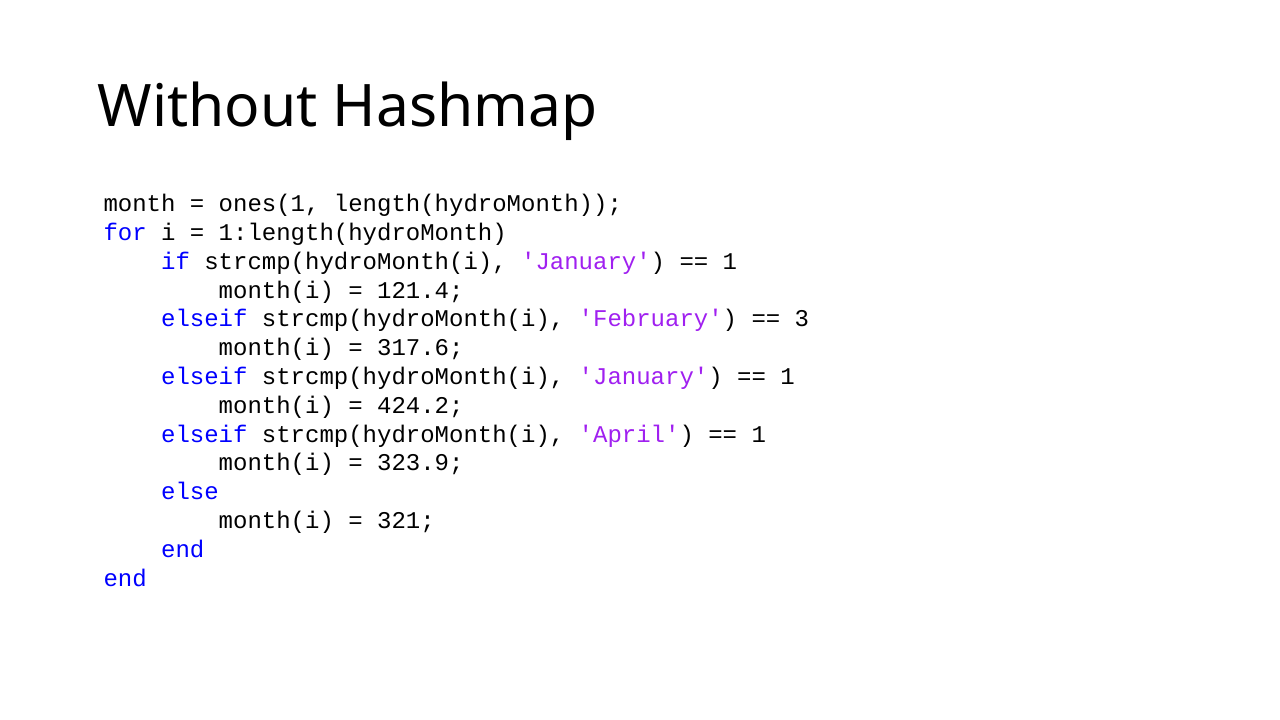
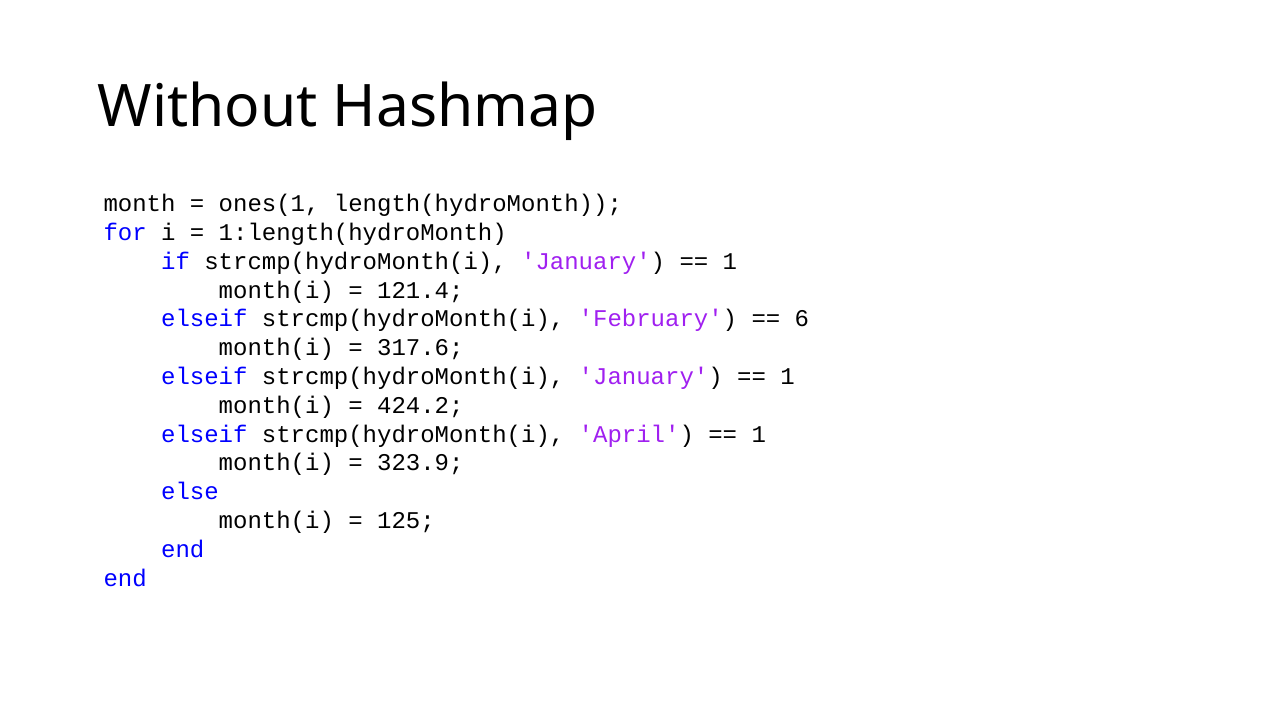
3: 3 -> 6
321: 321 -> 125
